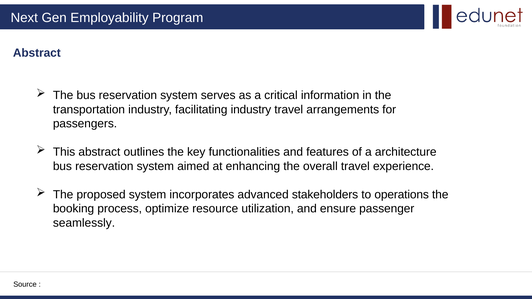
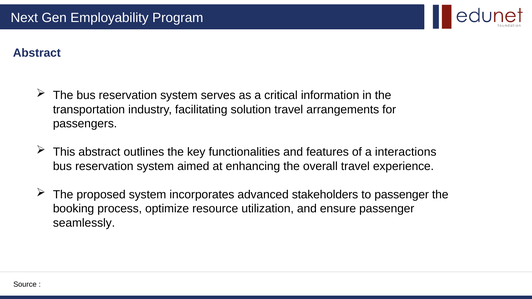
facilitating industry: industry -> solution
architecture: architecture -> interactions
to operations: operations -> passenger
